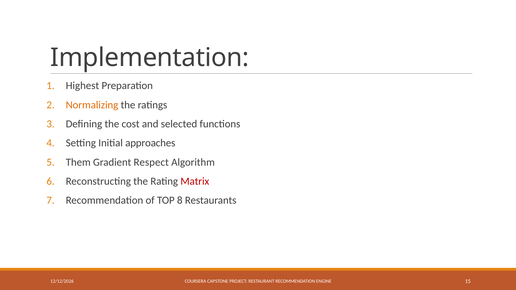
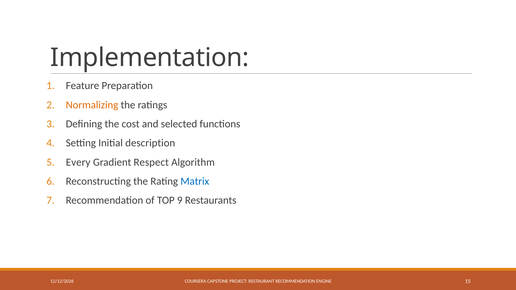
Highest: Highest -> Feature
approaches: approaches -> description
Them: Them -> Every
Matrix colour: red -> blue
8: 8 -> 9
